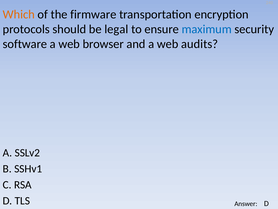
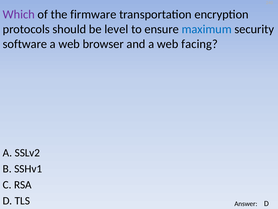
Which colour: orange -> purple
legal: legal -> level
audits: audits -> facing
